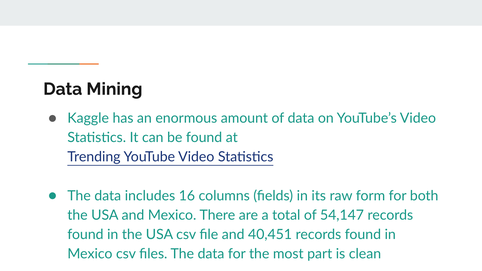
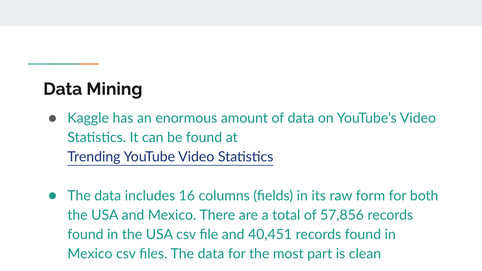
54,147: 54,147 -> 57,856
